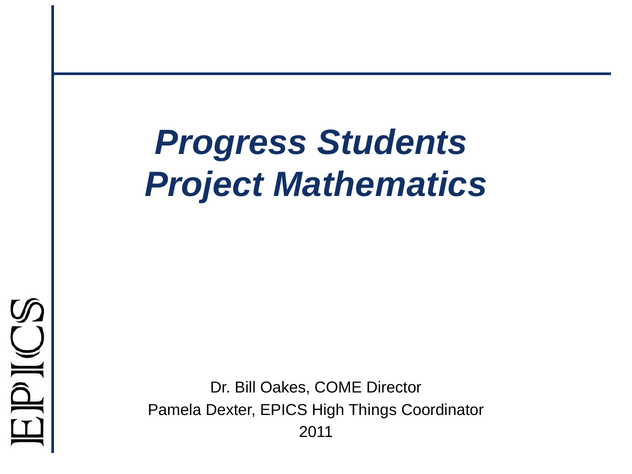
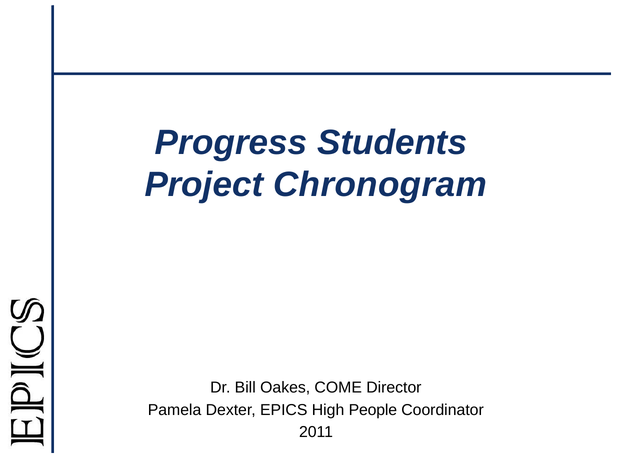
Mathematics: Mathematics -> Chronogram
Things: Things -> People
